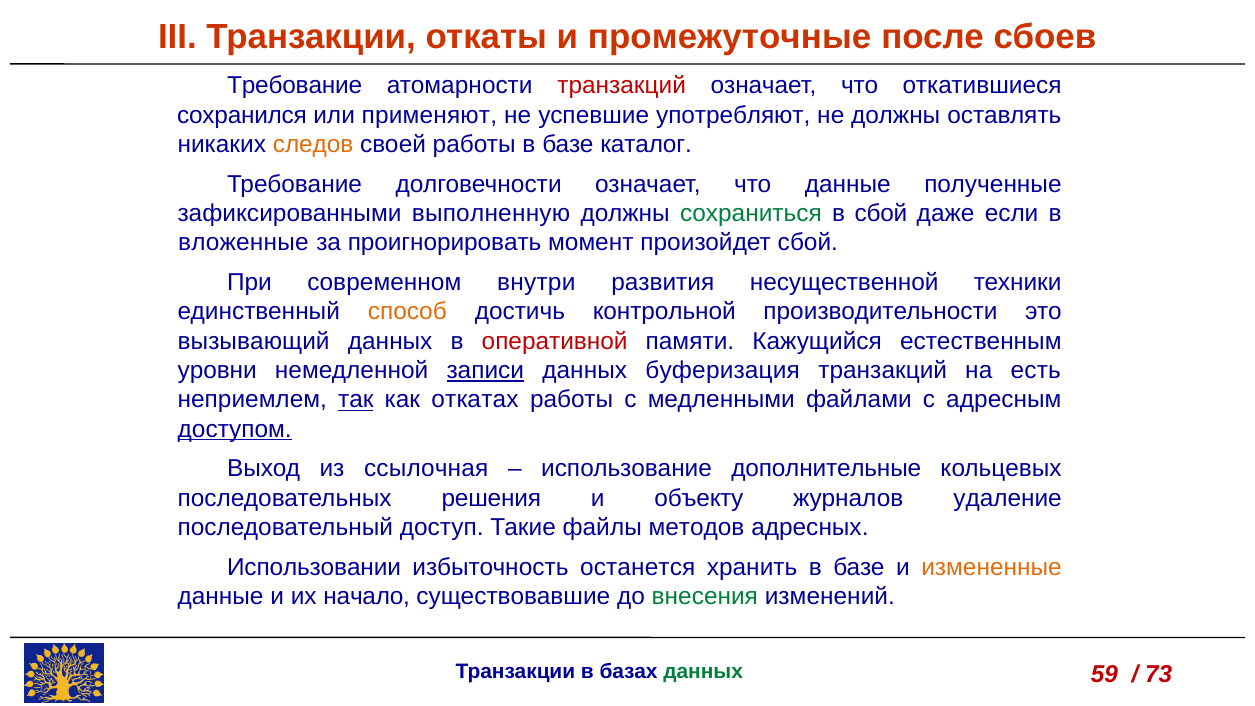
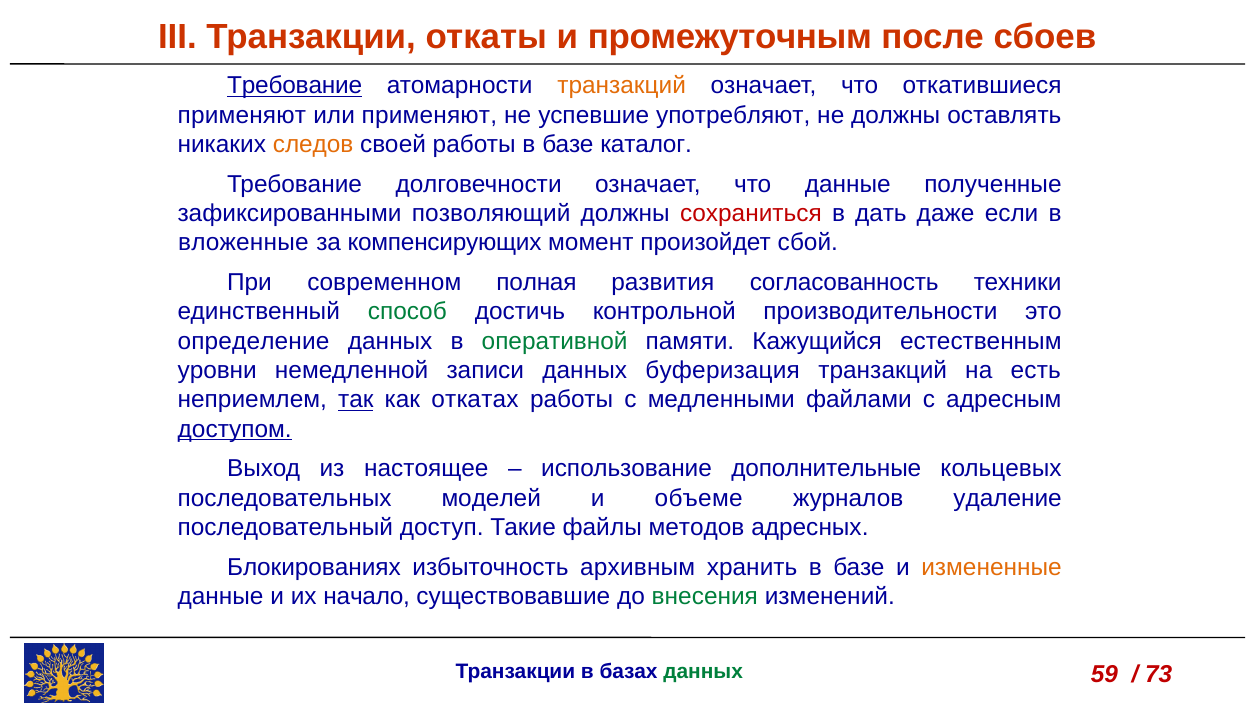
промежуточные: промежуточные -> промежуточным
Требование at (295, 86) underline: none -> present
транзакций at (622, 86) colour: red -> orange
сохранился at (242, 115): сохранился -> применяют
выполненную: выполненную -> позволяющий
сохраниться colour: green -> red
в сбой: сбой -> дать
проигнорировать: проигнорировать -> компенсирующих
внутри: внутри -> полная
несущественной: несущественной -> согласованность
способ colour: orange -> green
вызывающий: вызывающий -> определение
оперативной colour: red -> green
записи underline: present -> none
ссылочная: ссылочная -> настоящее
решения: решения -> моделей
объекту: объекту -> объеме
Использовании: Использовании -> Блокированиях
останется: останется -> архивным
